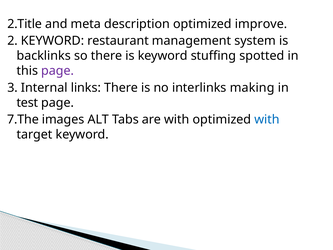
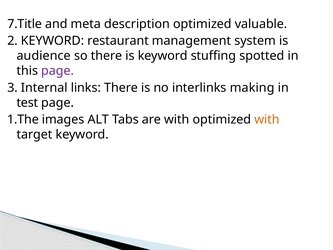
2.Title: 2.Title -> 7.Title
improve: improve -> valuable
backlinks: backlinks -> audience
7.The: 7.The -> 1.The
with at (267, 119) colour: blue -> orange
